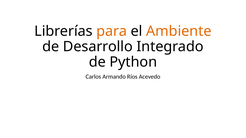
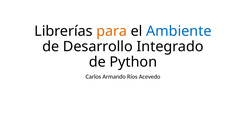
Ambiente colour: orange -> blue
